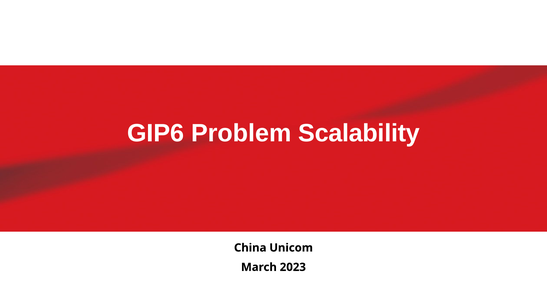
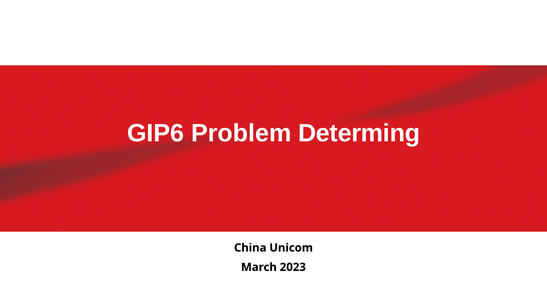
Scalability: Scalability -> Determing
